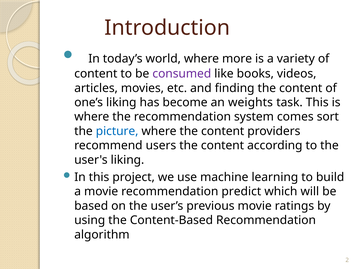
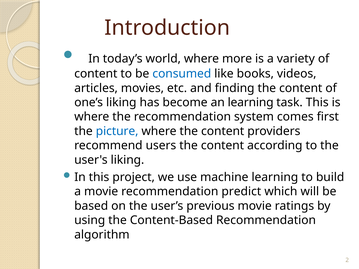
consumed colour: purple -> blue
an weights: weights -> learning
sort: sort -> first
